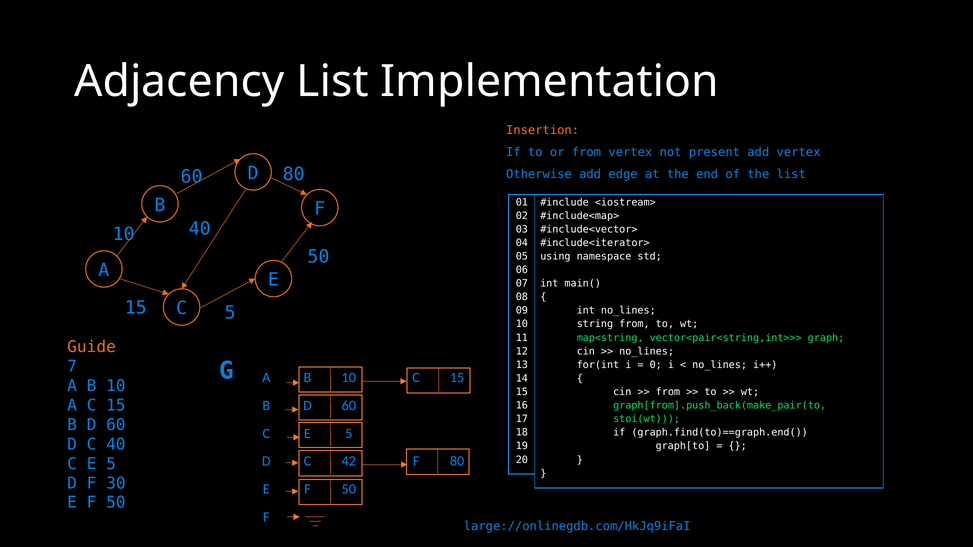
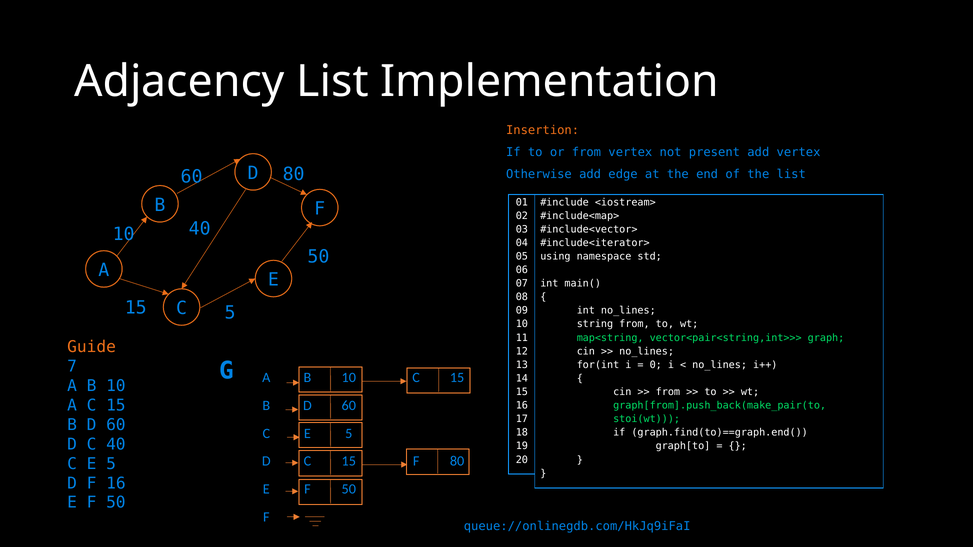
D C 42: 42 -> 15
F 30: 30 -> 16
large://onlinegdb.com/HkJq9iFaI: large://onlinegdb.com/HkJq9iFaI -> queue://onlinegdb.com/HkJq9iFaI
